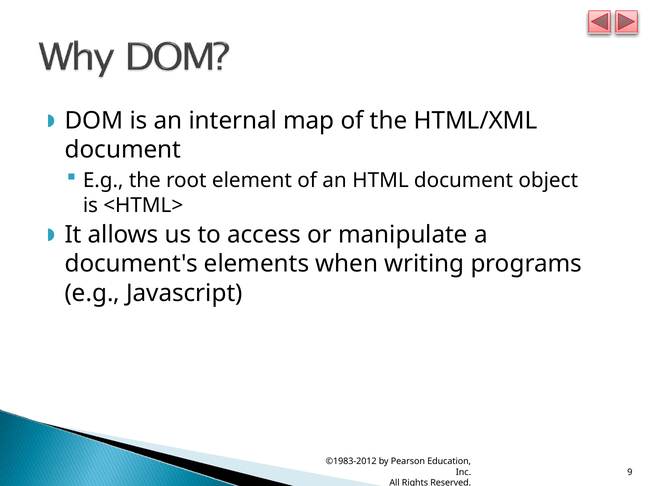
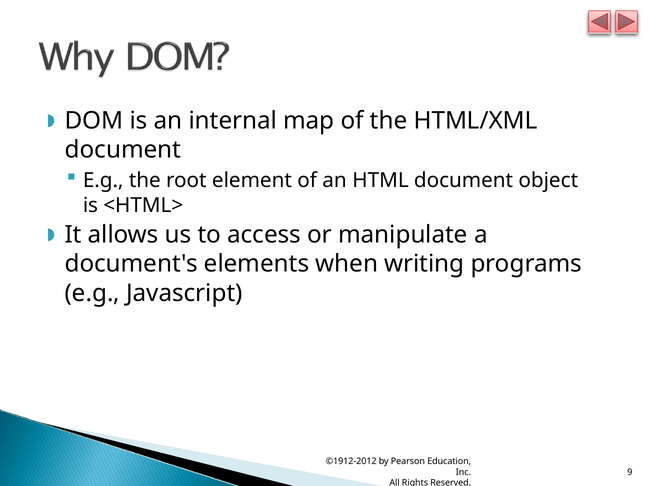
©1983-2012: ©1983-2012 -> ©1912-2012
